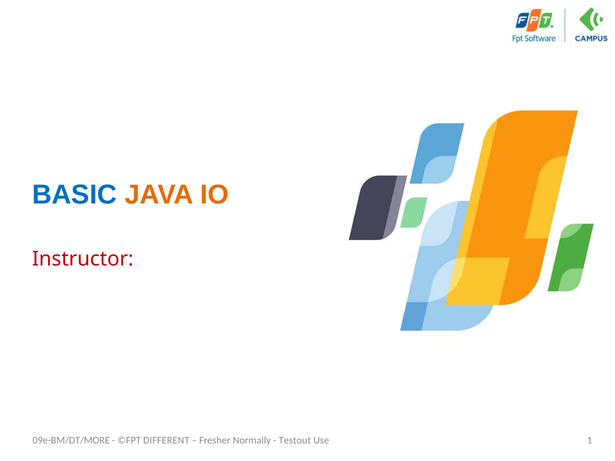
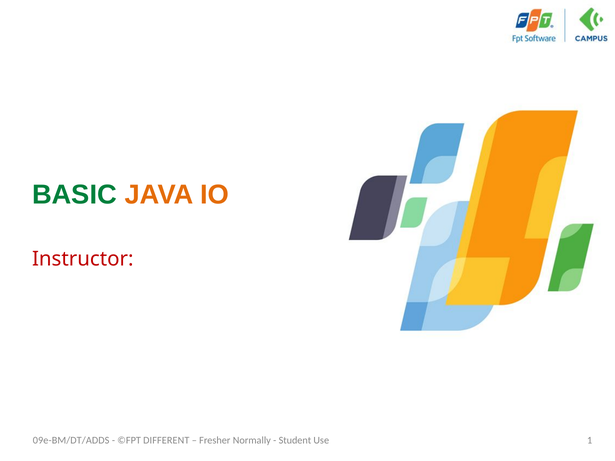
BASIC colour: blue -> green
09e-BM/DT/MORE: 09e-BM/DT/MORE -> 09e-BM/DT/ADDS
Testout: Testout -> Student
